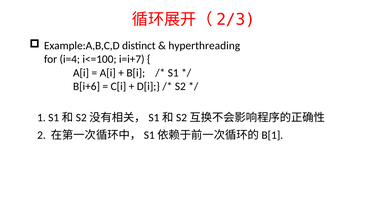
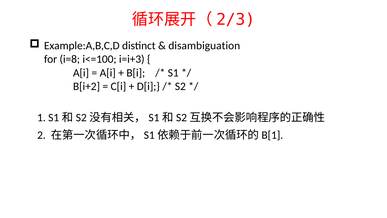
hyperthreading: hyperthreading -> disambiguation
i=4: i=4 -> i=8
i=i+7: i=i+7 -> i=i+3
B[i+6: B[i+6 -> B[i+2
